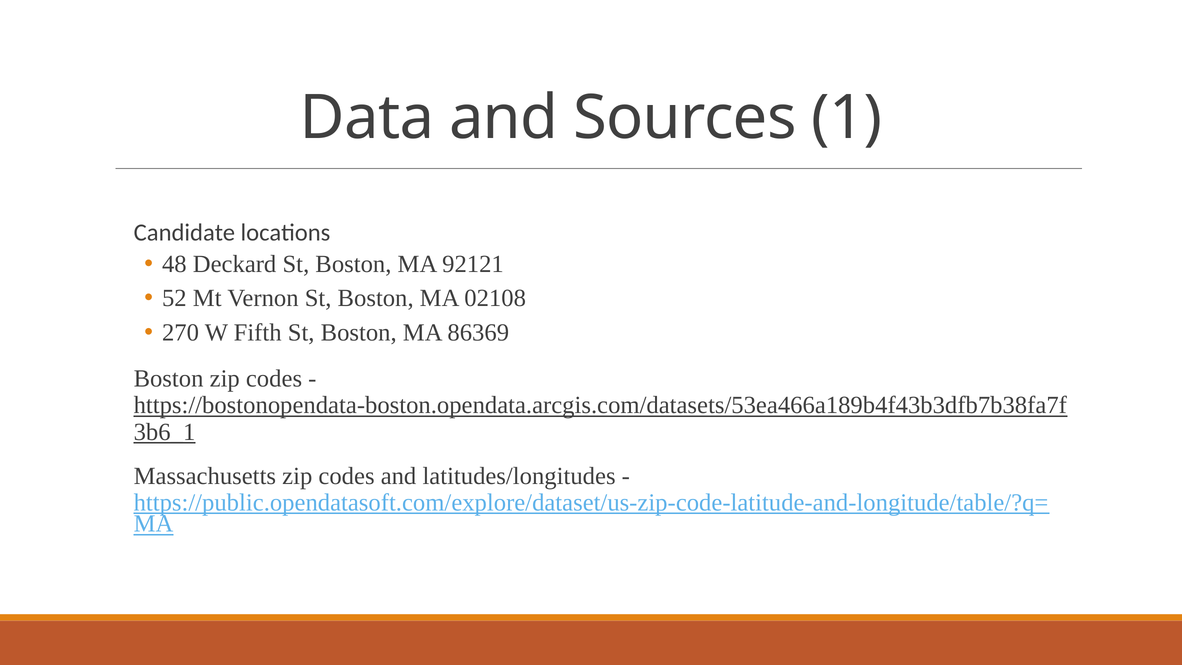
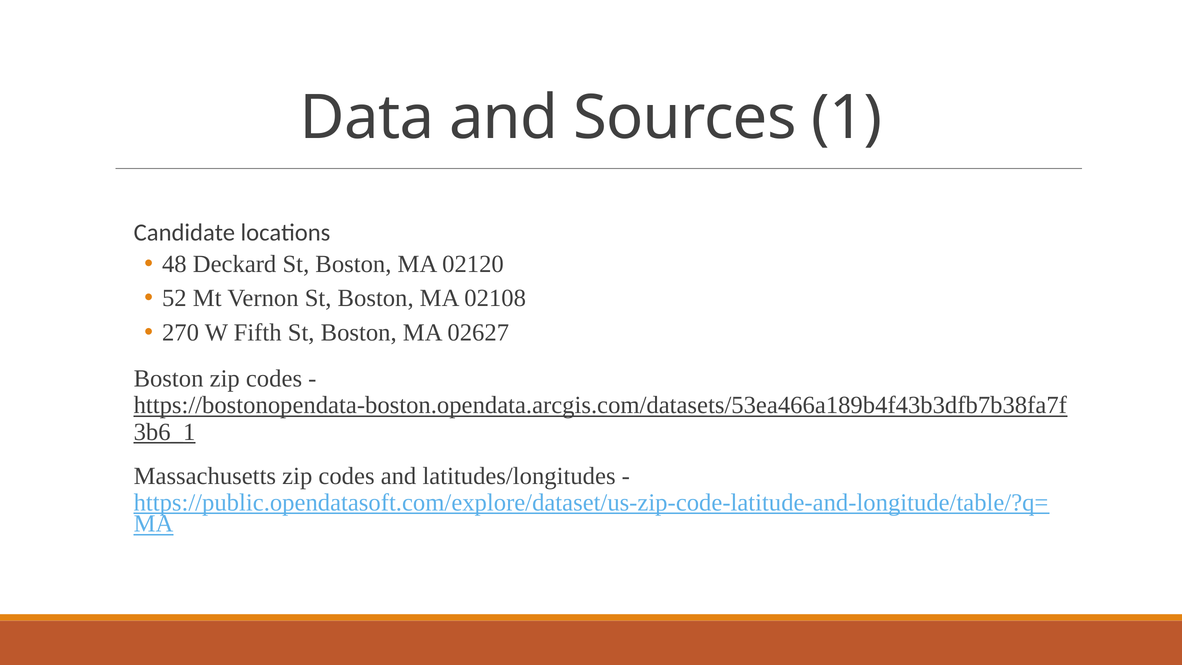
92121: 92121 -> 02120
86369: 86369 -> 02627
